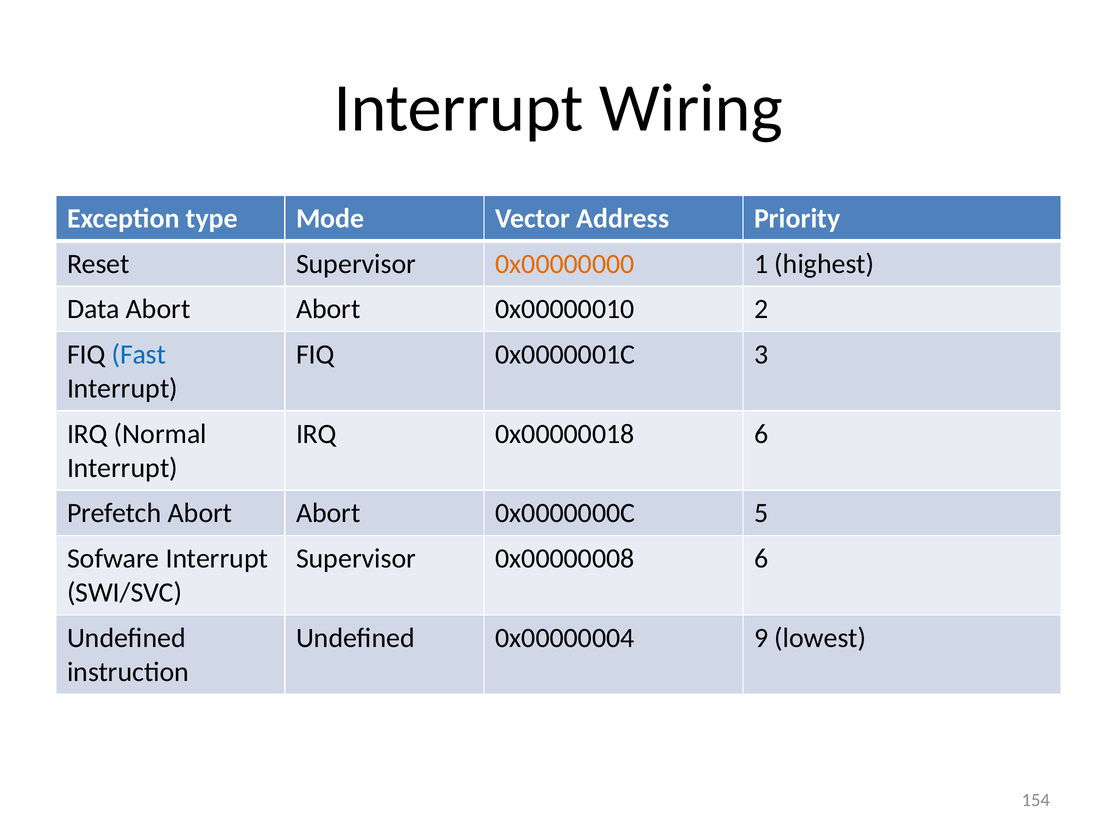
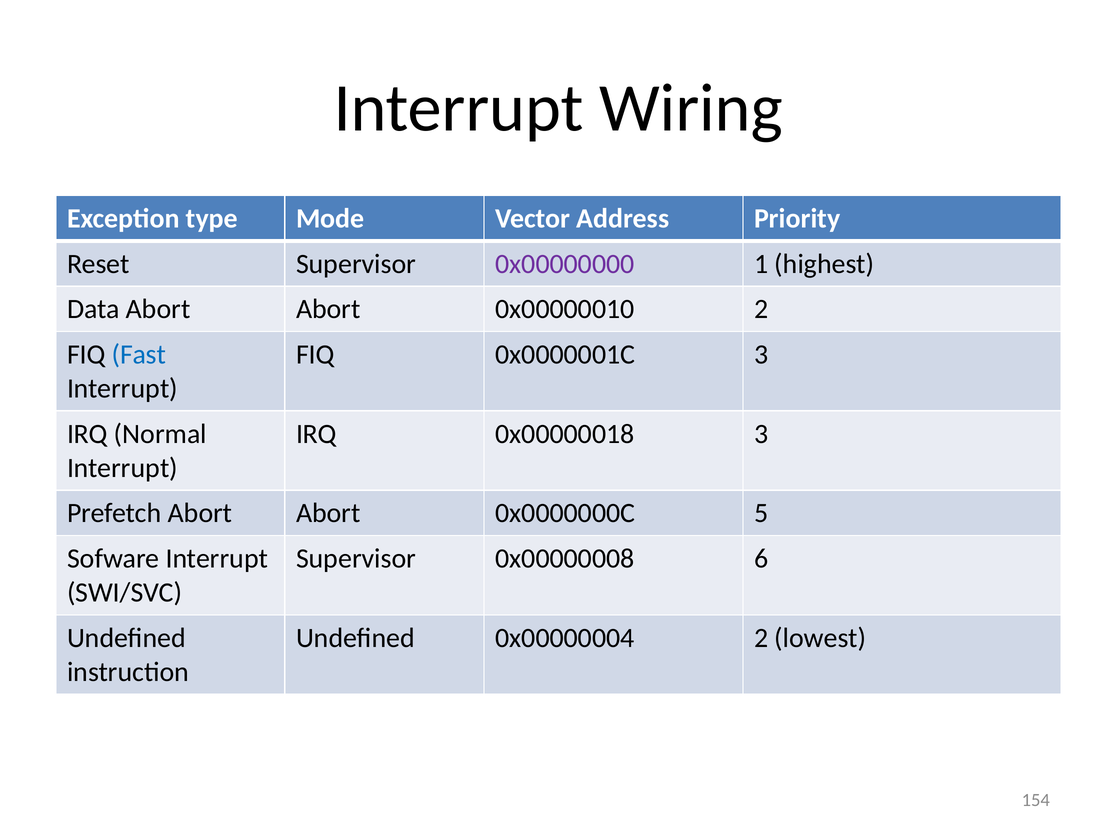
0x00000000 colour: orange -> purple
0x00000018 6: 6 -> 3
0x00000004 9: 9 -> 2
